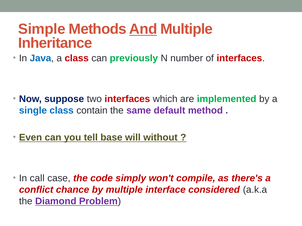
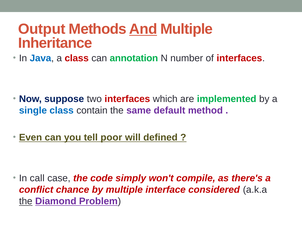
Simple: Simple -> Output
previously: previously -> annotation
base: base -> poor
without: without -> defined
the at (26, 202) underline: none -> present
